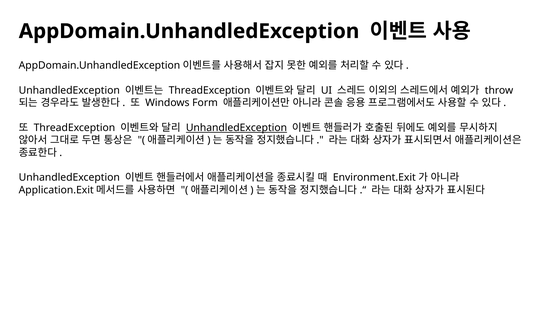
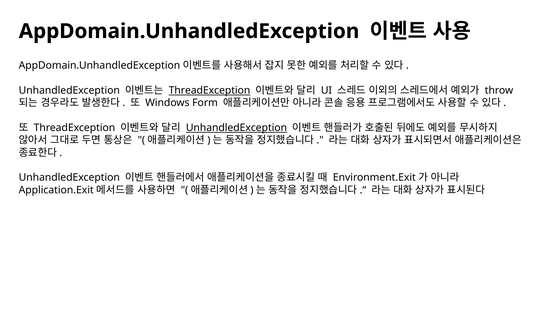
ThreadException at (209, 90) underline: none -> present
